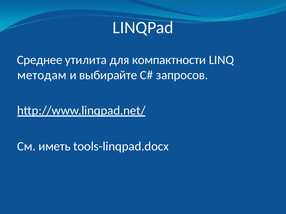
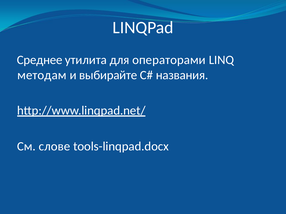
компактности: компактности -> операторами
запросов: запросов -> названия
иметь: иметь -> слове
